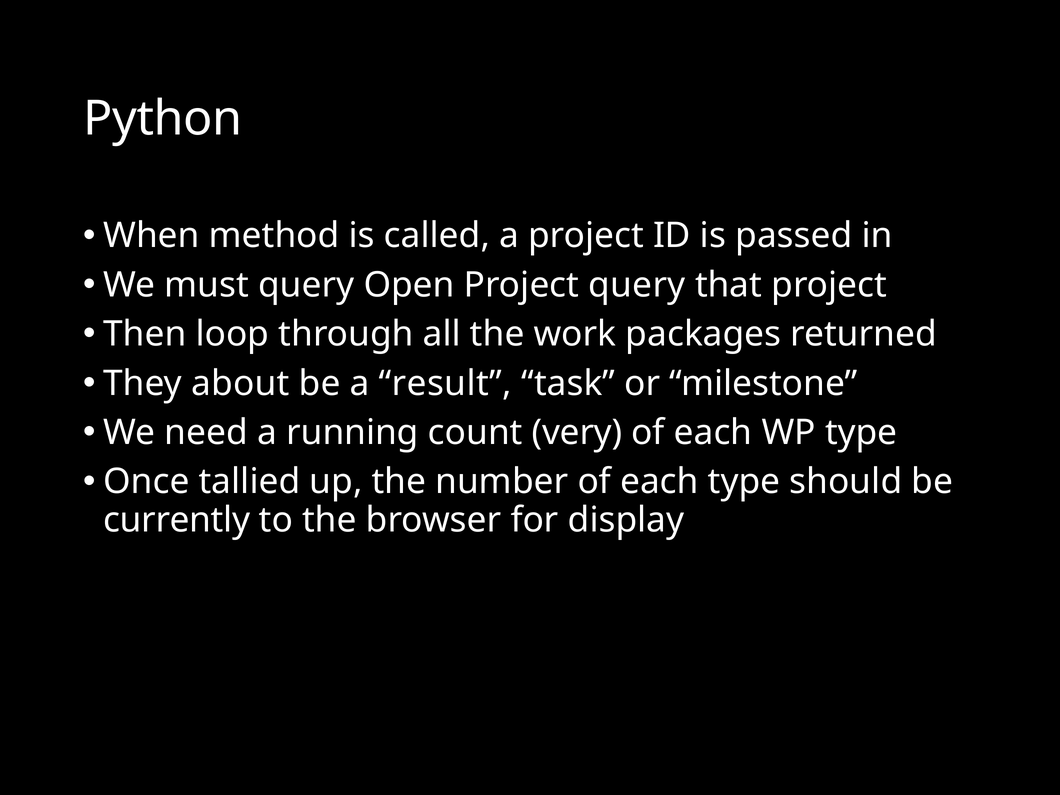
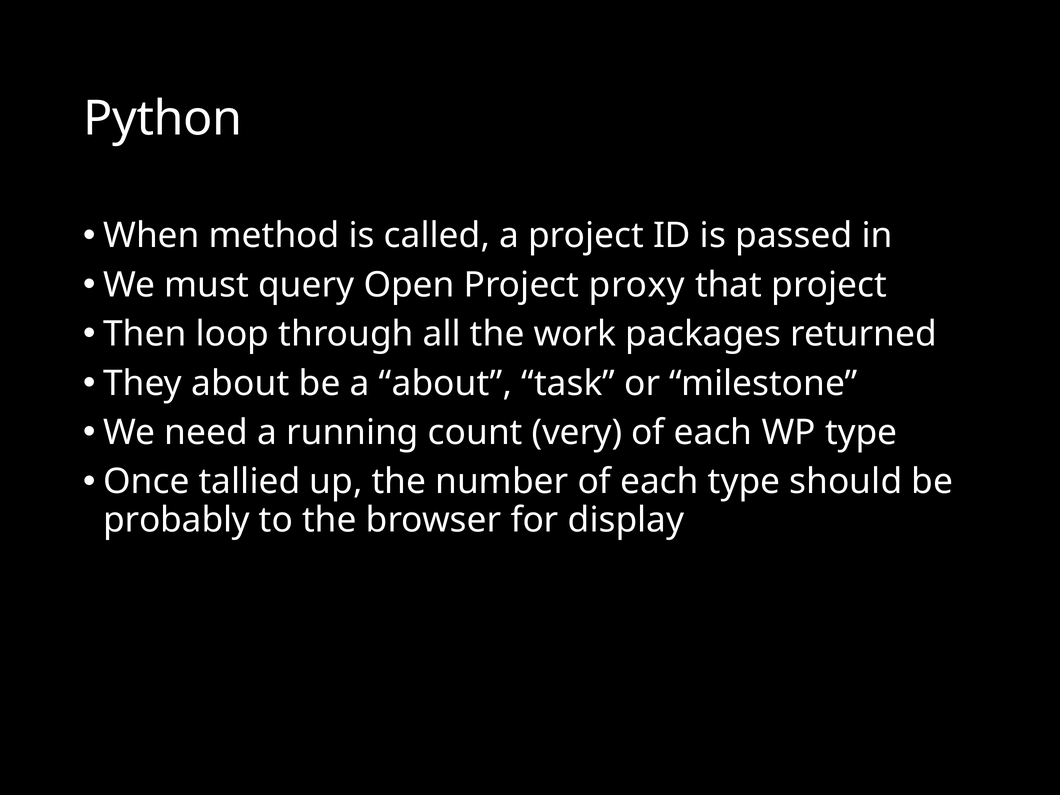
Project query: query -> proxy
a result: result -> about
currently: currently -> probably
